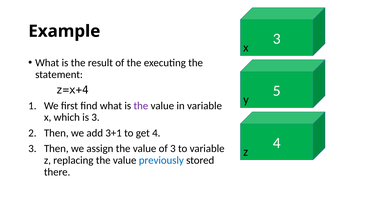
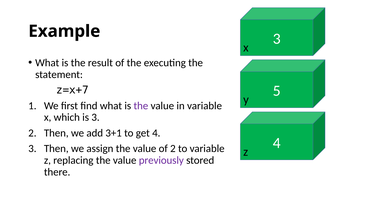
z=x+4: z=x+4 -> z=x+7
of 3: 3 -> 2
previously colour: blue -> purple
